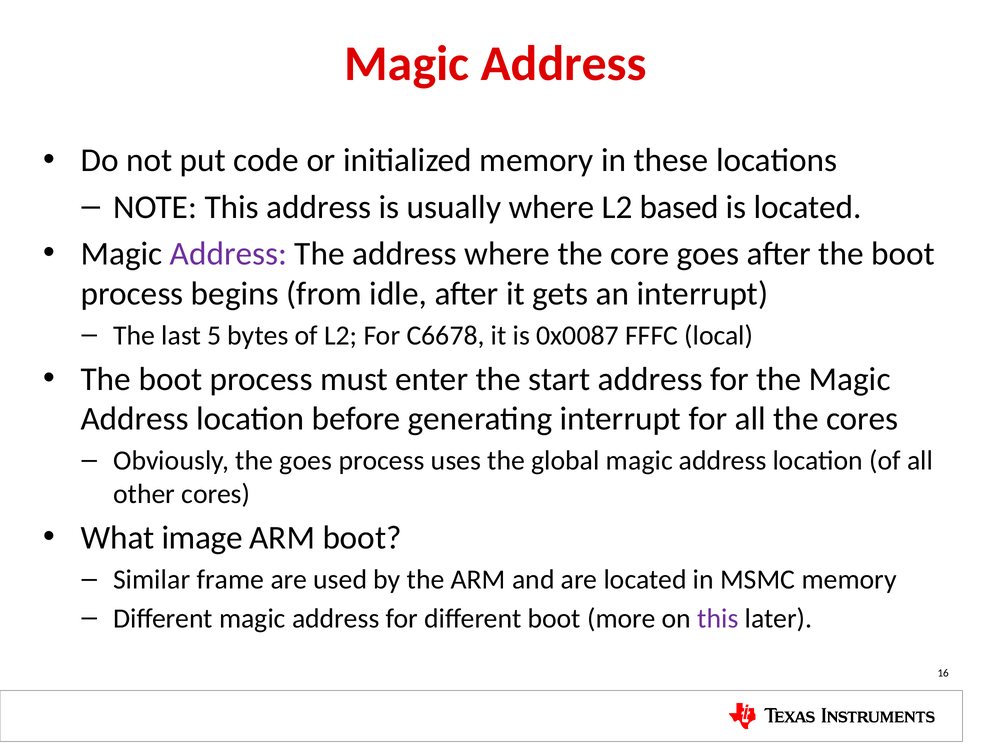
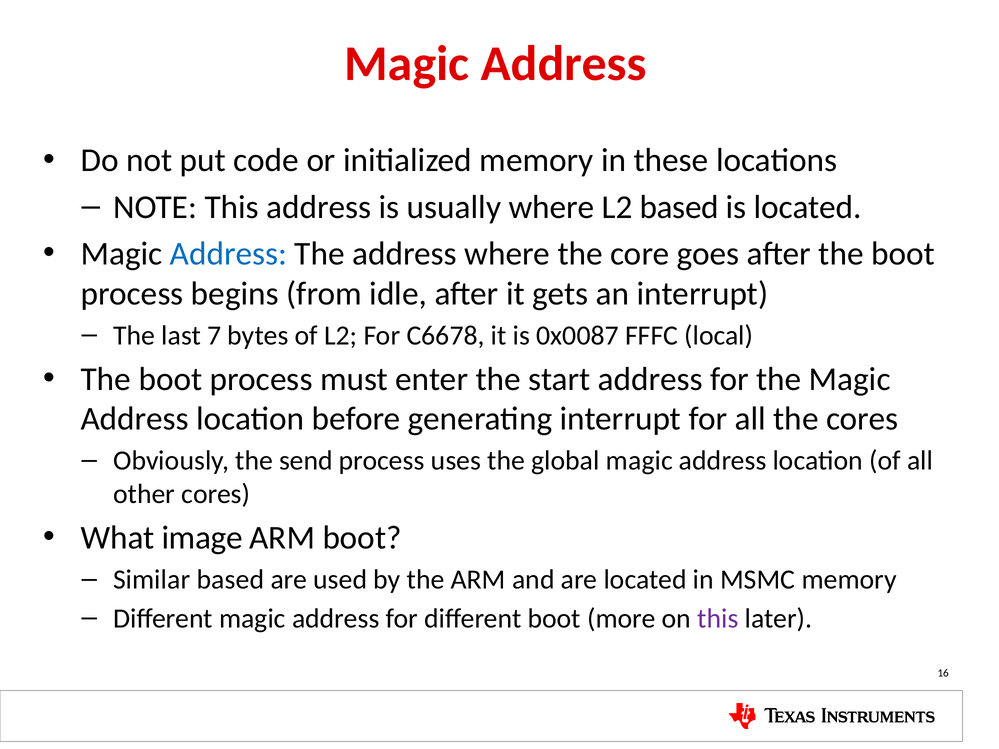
Address at (228, 254) colour: purple -> blue
5: 5 -> 7
the goes: goes -> send
Similar frame: frame -> based
